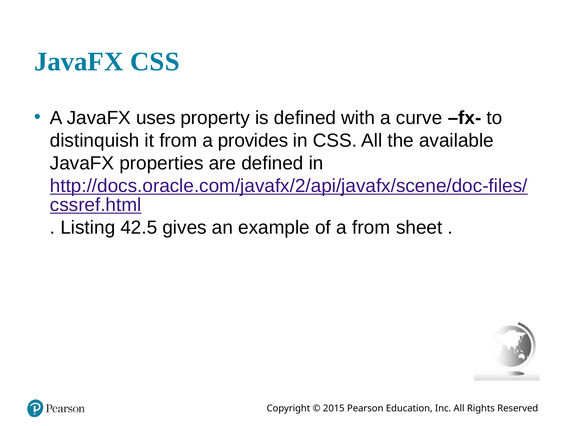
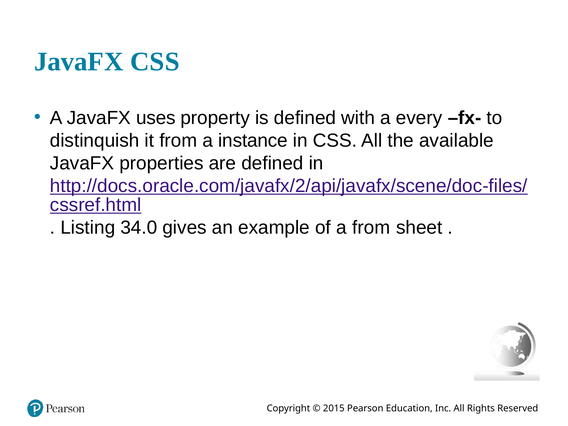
curve: curve -> every
provides: provides -> instance
42.5: 42.5 -> 34.0
